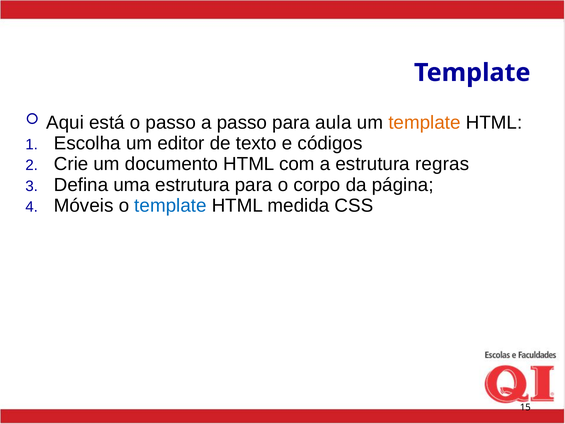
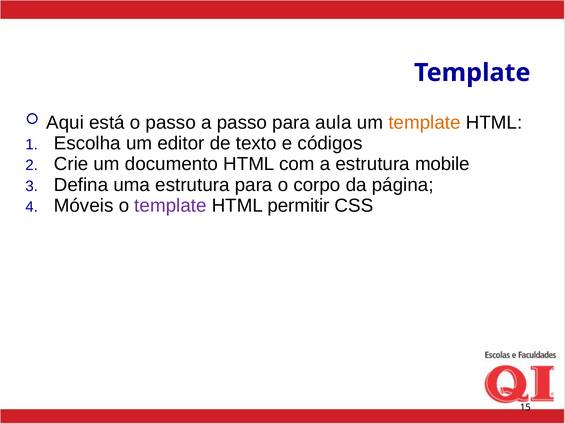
regras: regras -> mobile
template at (170, 205) colour: blue -> purple
medida: medida -> permitir
